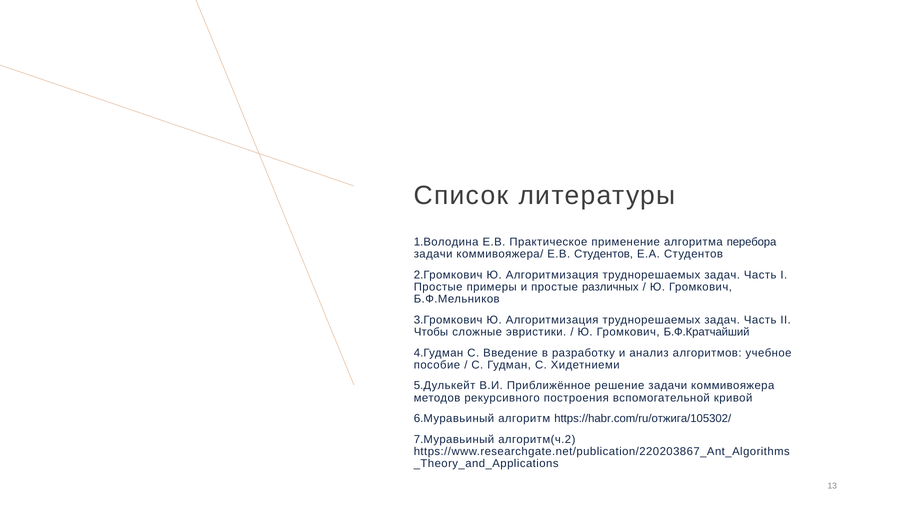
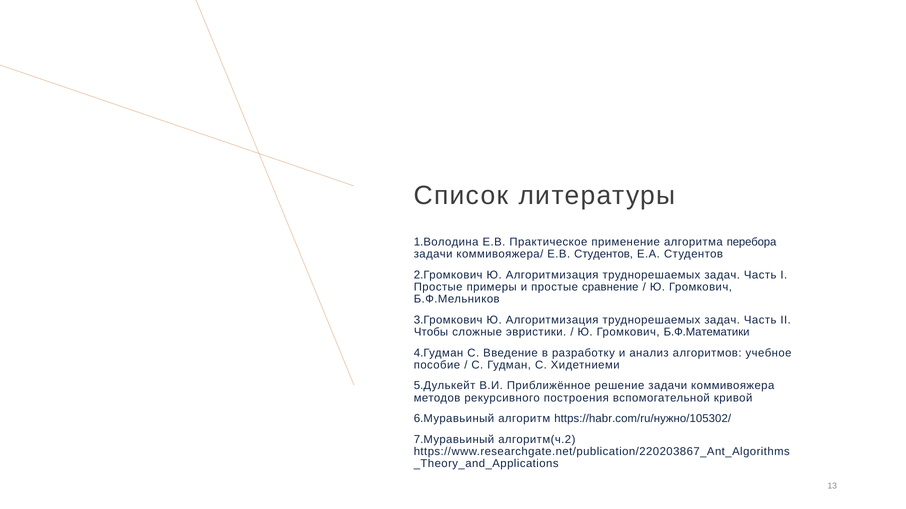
различных: различных -> сравнение
Б.Ф.Кратчайший: Б.Ф.Кратчайший -> Б.Ф.Математики
https://habr.com/ru/отжига/105302/: https://habr.com/ru/отжига/105302/ -> https://habr.com/ru/нужно/105302/
